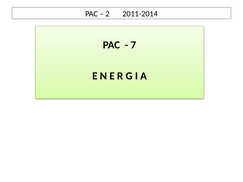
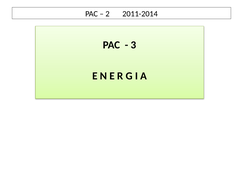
7: 7 -> 3
